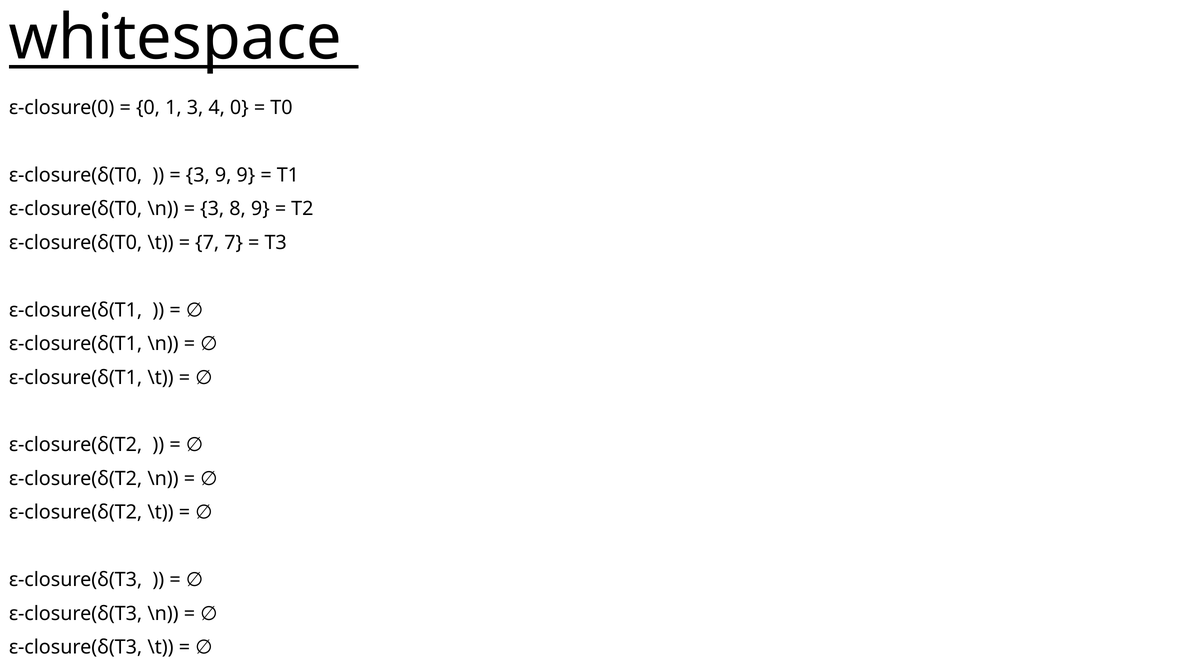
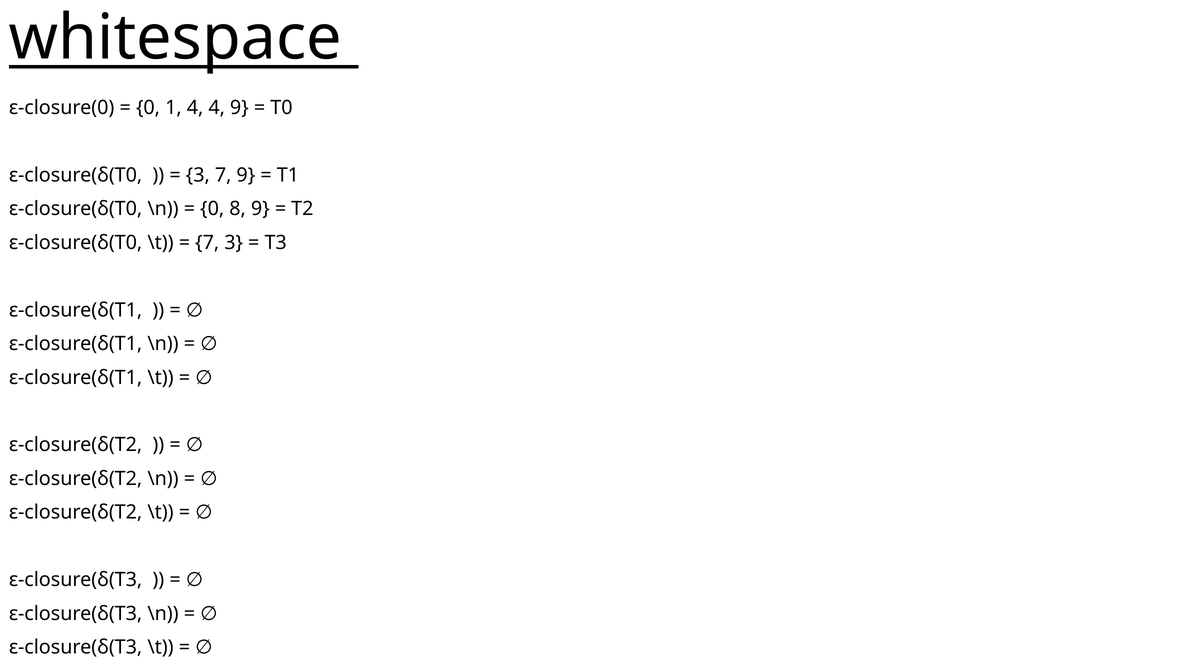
1 3: 3 -> 4
4 0: 0 -> 9
3 9: 9 -> 7
3 at (212, 209): 3 -> 0
7 7: 7 -> 3
